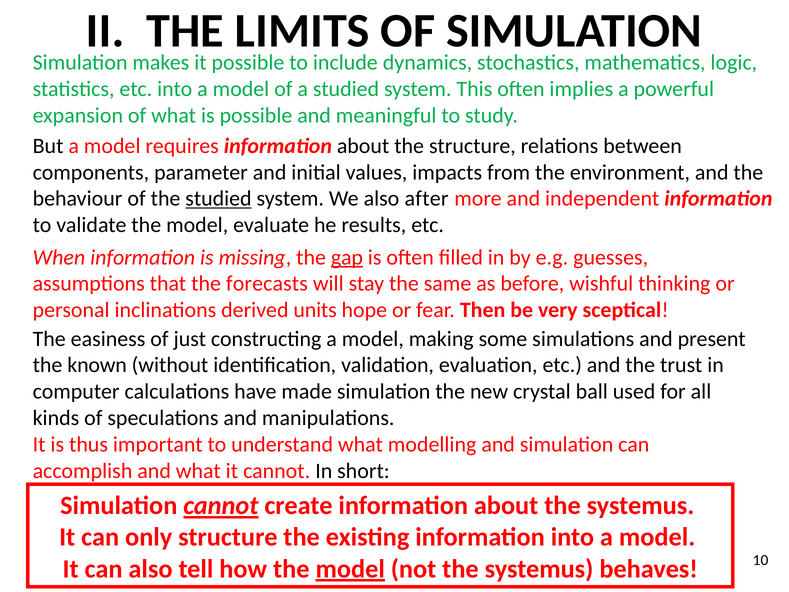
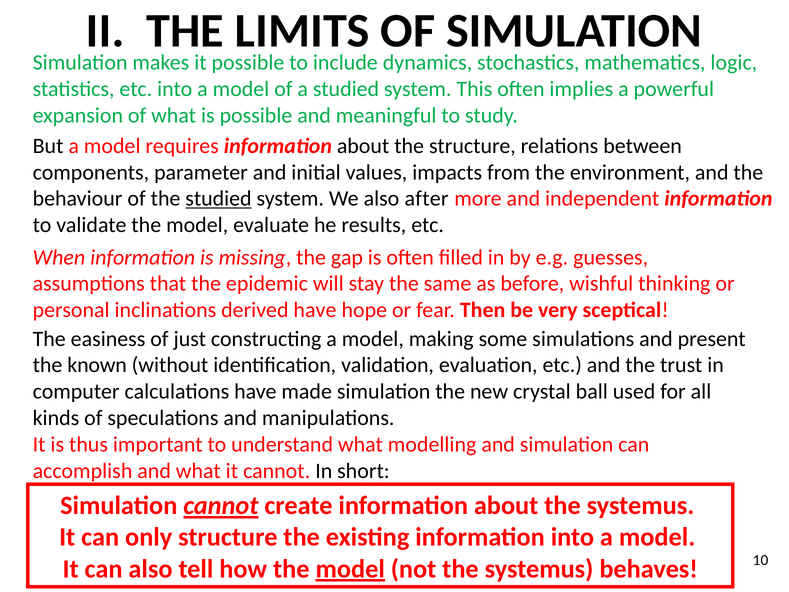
gap underline: present -> none
forecasts: forecasts -> epidemic
derived units: units -> have
